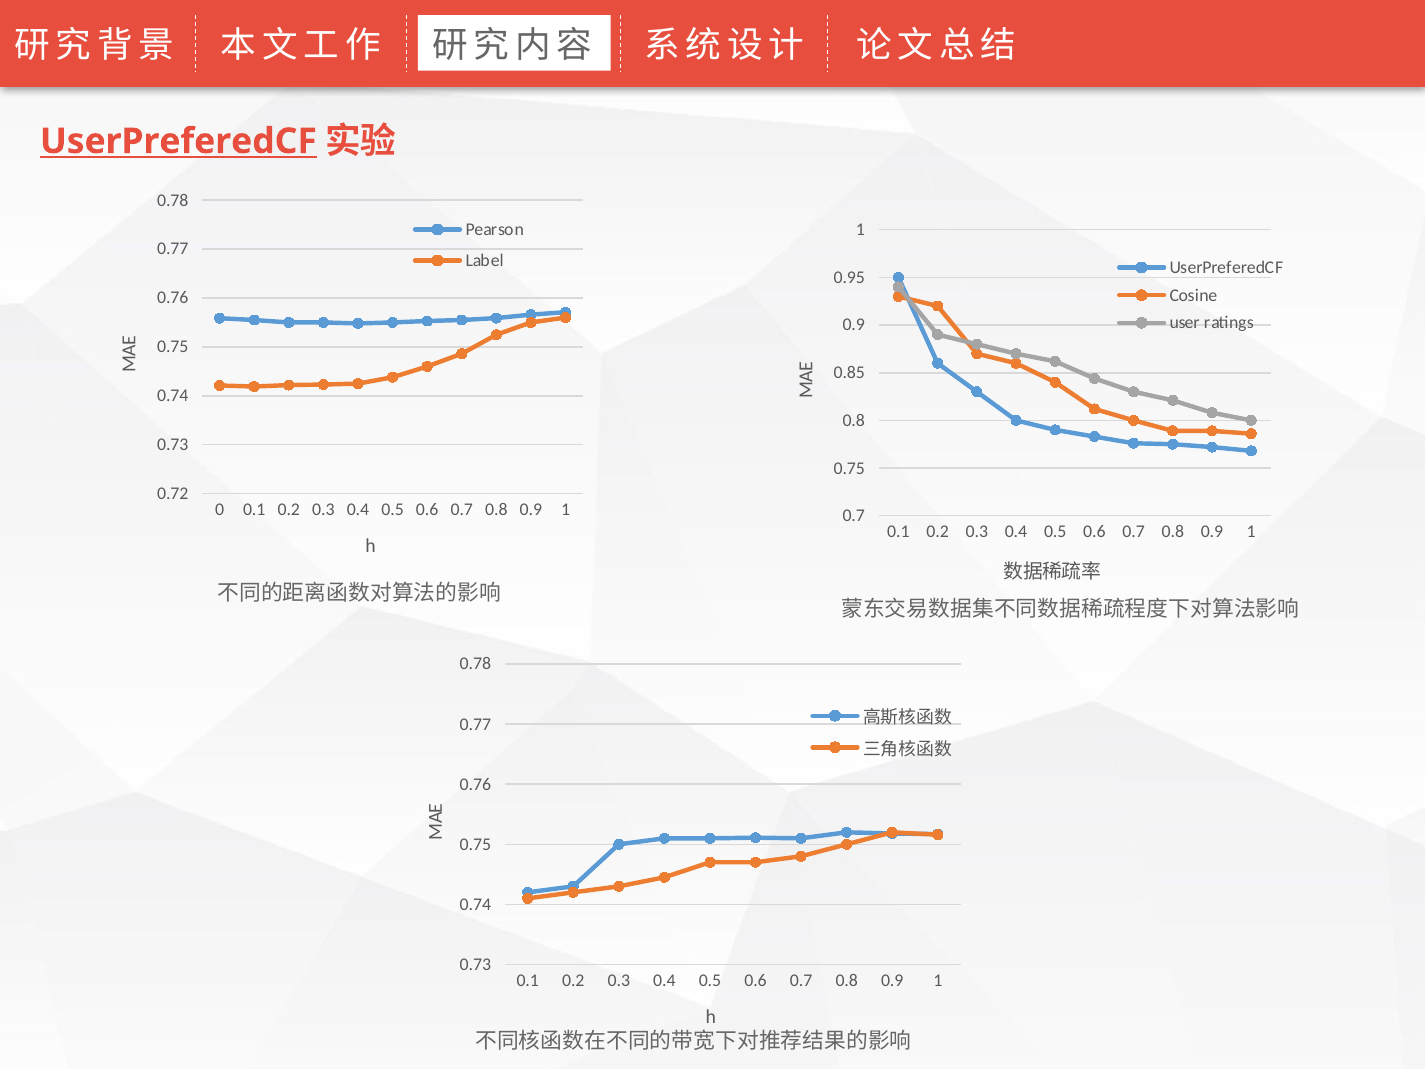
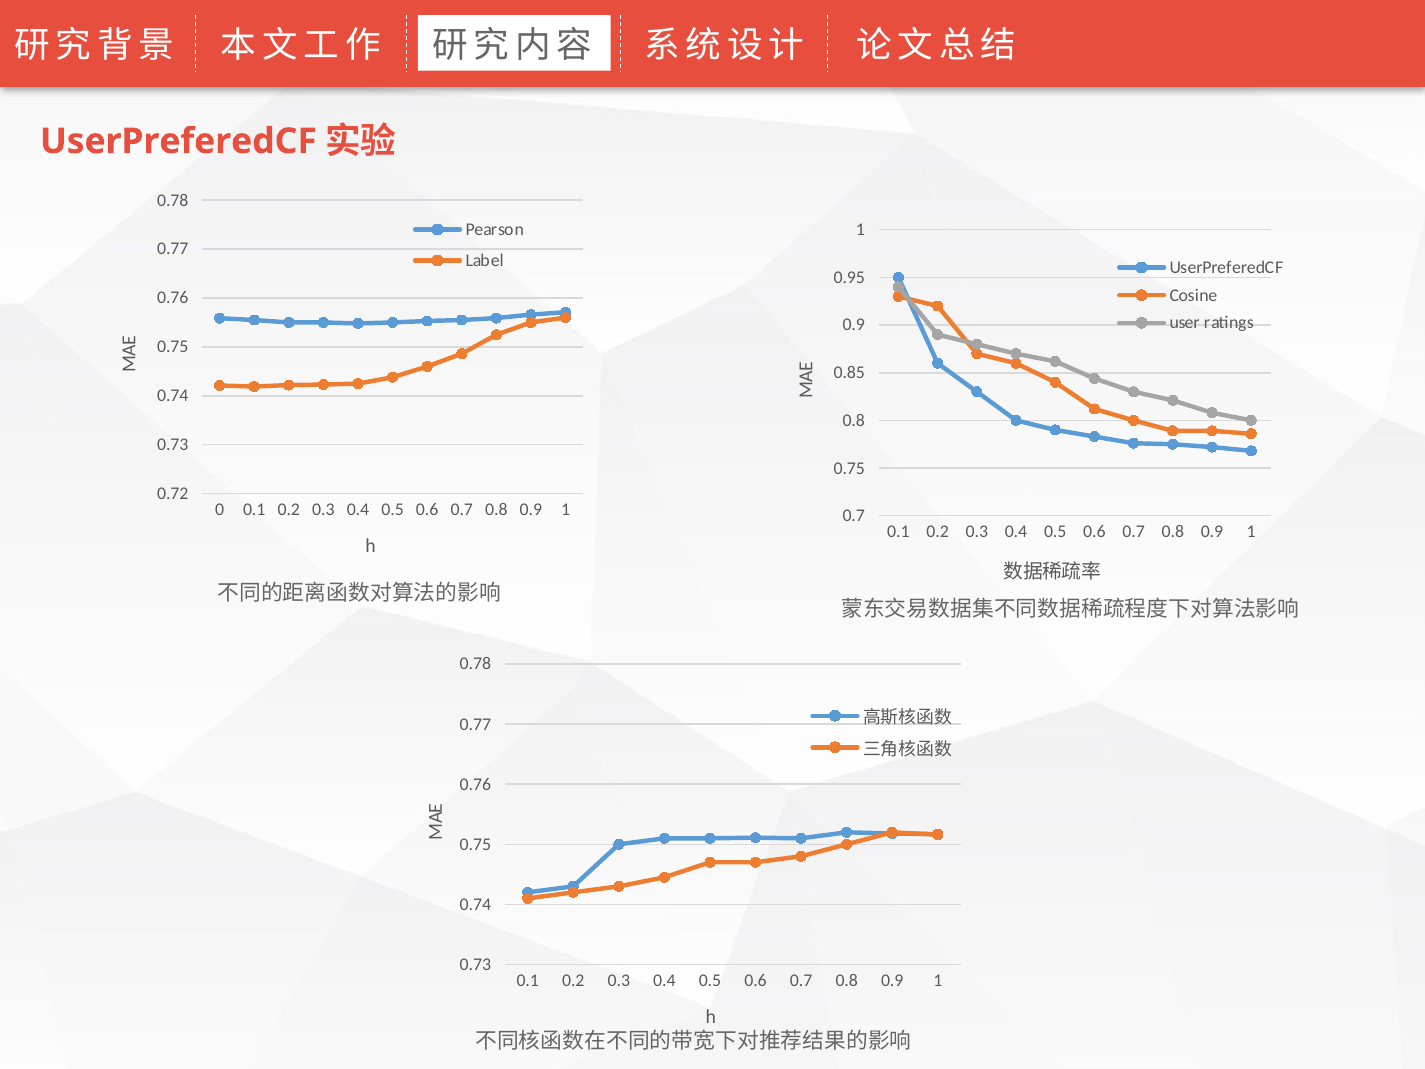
UserPreferedCF at (178, 141) underline: present -> none
